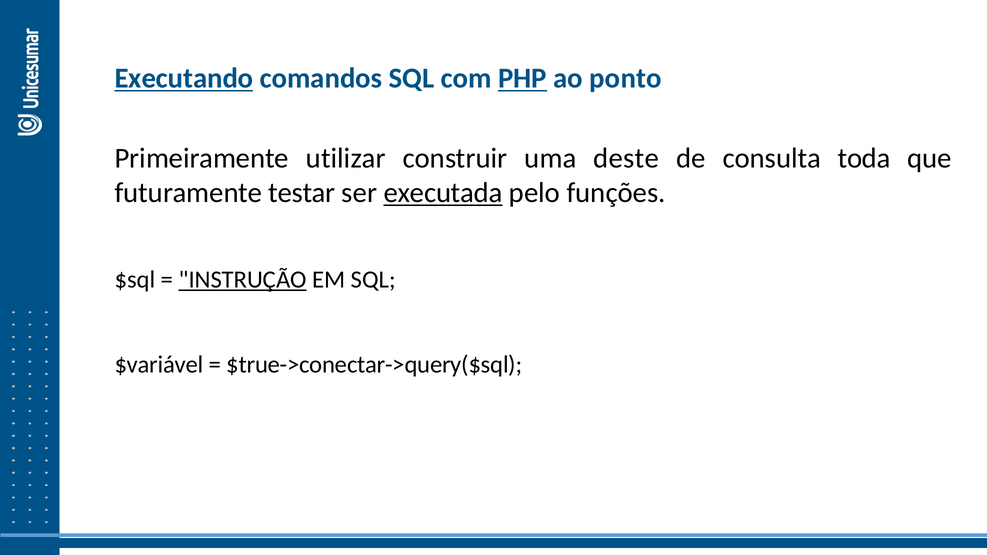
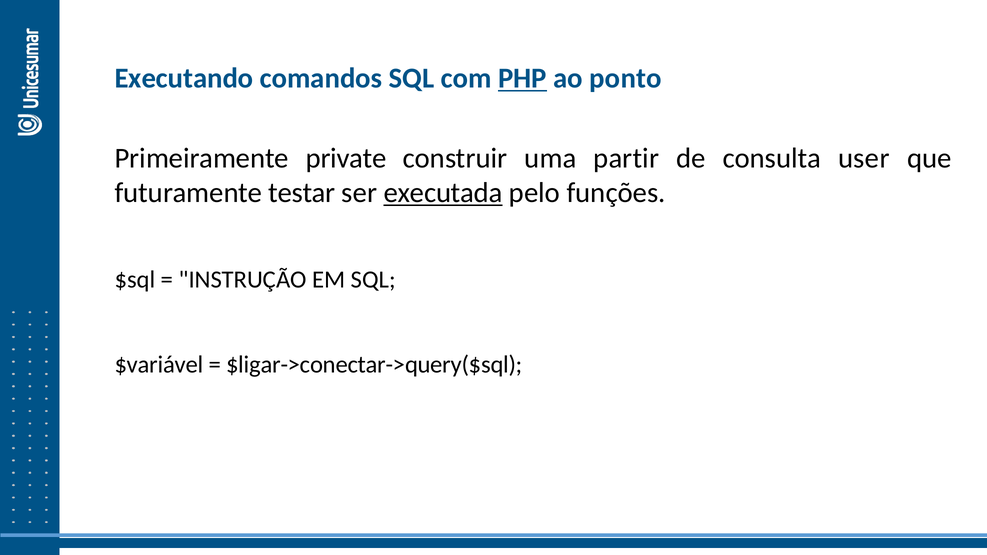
Executando underline: present -> none
utilizar: utilizar -> private
deste: deste -> partir
toda: toda -> user
INSTRUÇÃO underline: present -> none
$true->conectar->query($sql: $true->conectar->query($sql -> $ligar->conectar->query($sql
